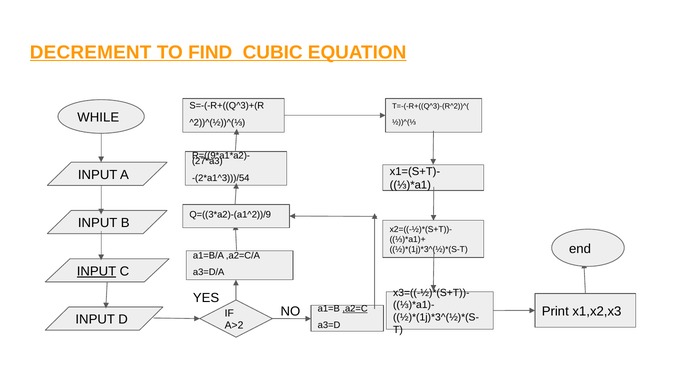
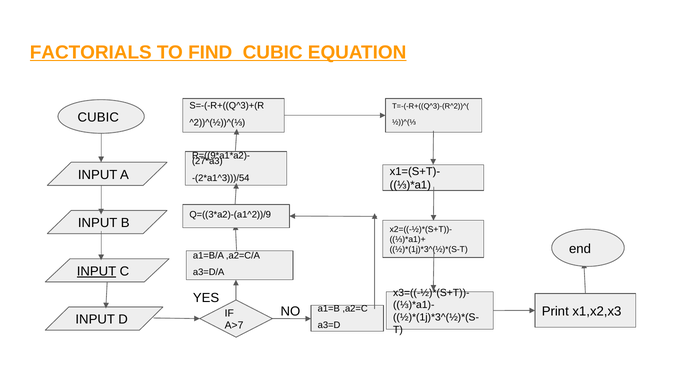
DECREMENT: DECREMENT -> FACTORIALS
WHILE at (98, 117): WHILE -> CUBIC
,a2=C underline: present -> none
A>2: A>2 -> A>7
